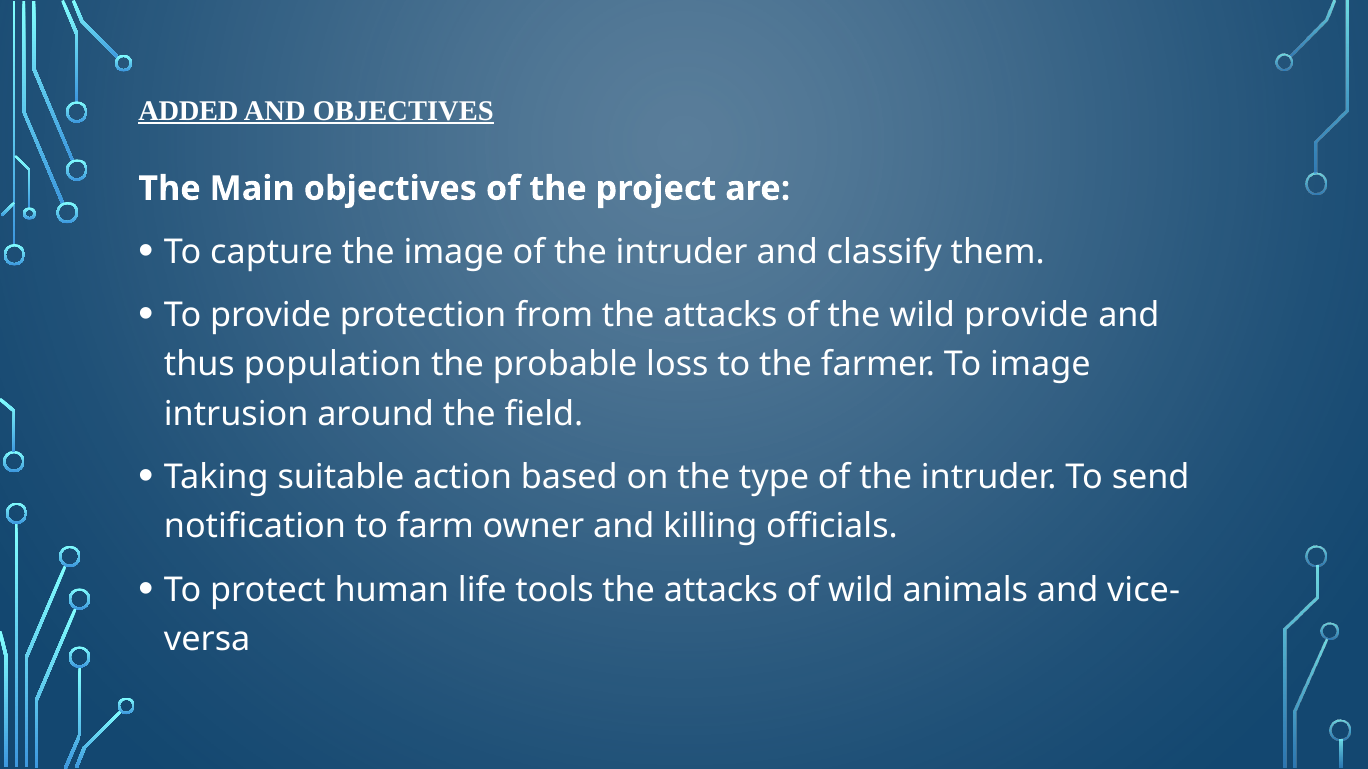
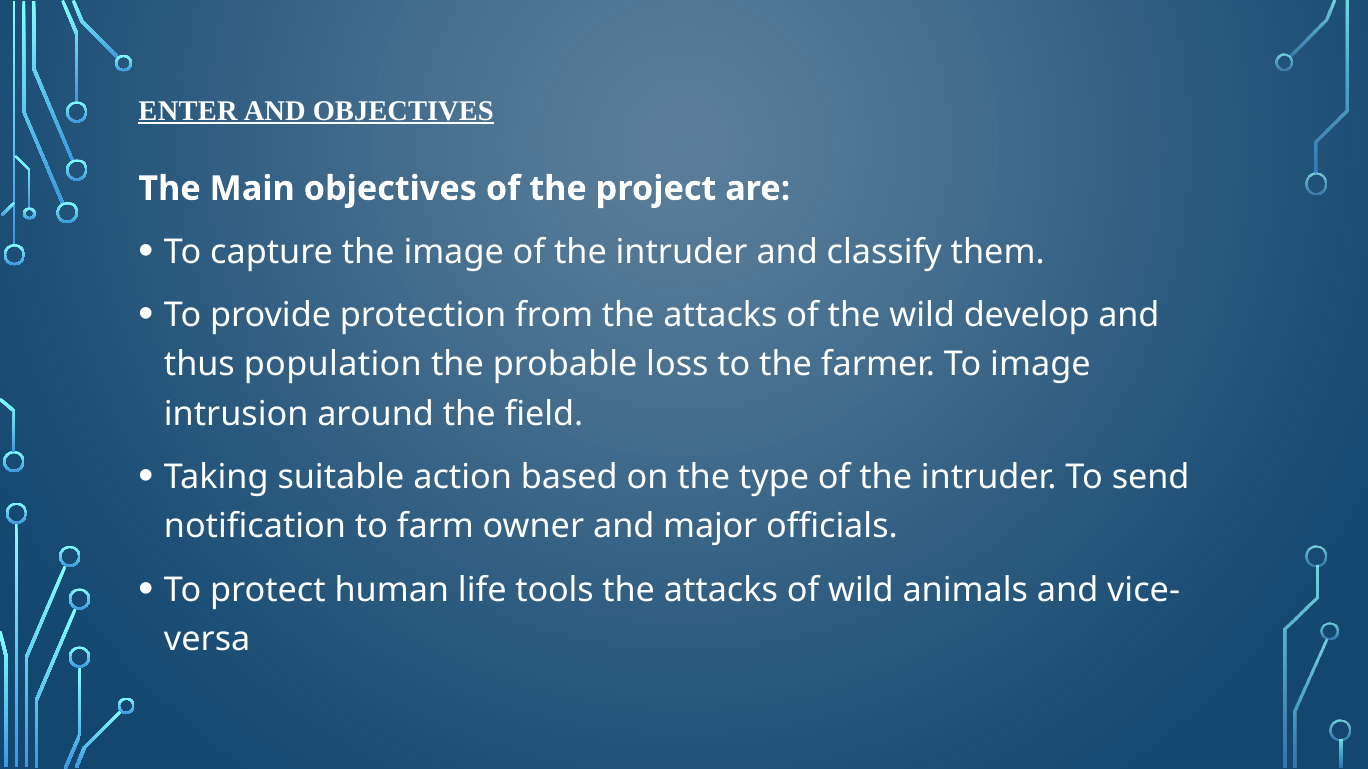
ADDED: ADDED -> ENTER
wild provide: provide -> develop
killing: killing -> major
